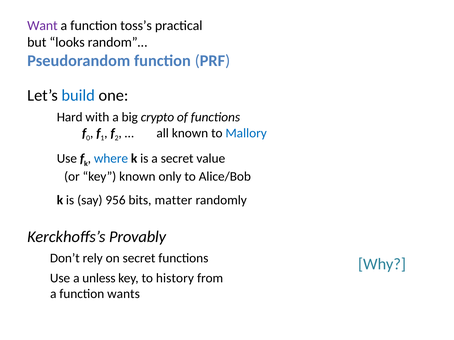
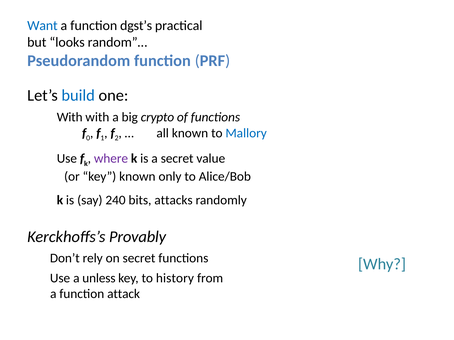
Want colour: purple -> blue
toss’s: toss’s -> dgst’s
Hard at (70, 117): Hard -> With
where colour: blue -> purple
956: 956 -> 240
matter: matter -> attacks
wants: wants -> attack
